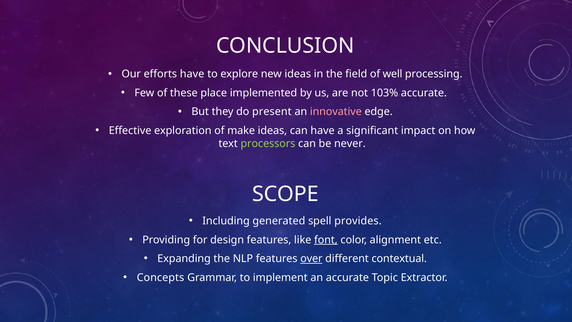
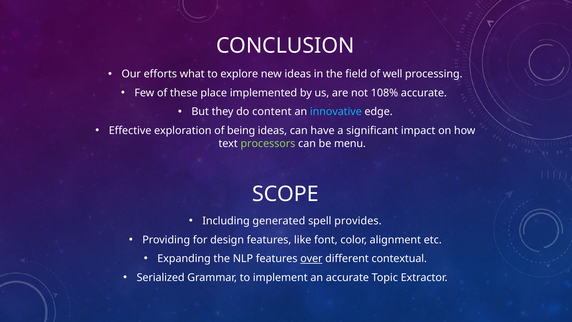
efforts have: have -> what
103%: 103% -> 108%
present: present -> content
innovative colour: pink -> light blue
make: make -> being
never: never -> menu
font underline: present -> none
Concepts: Concepts -> Serialized
